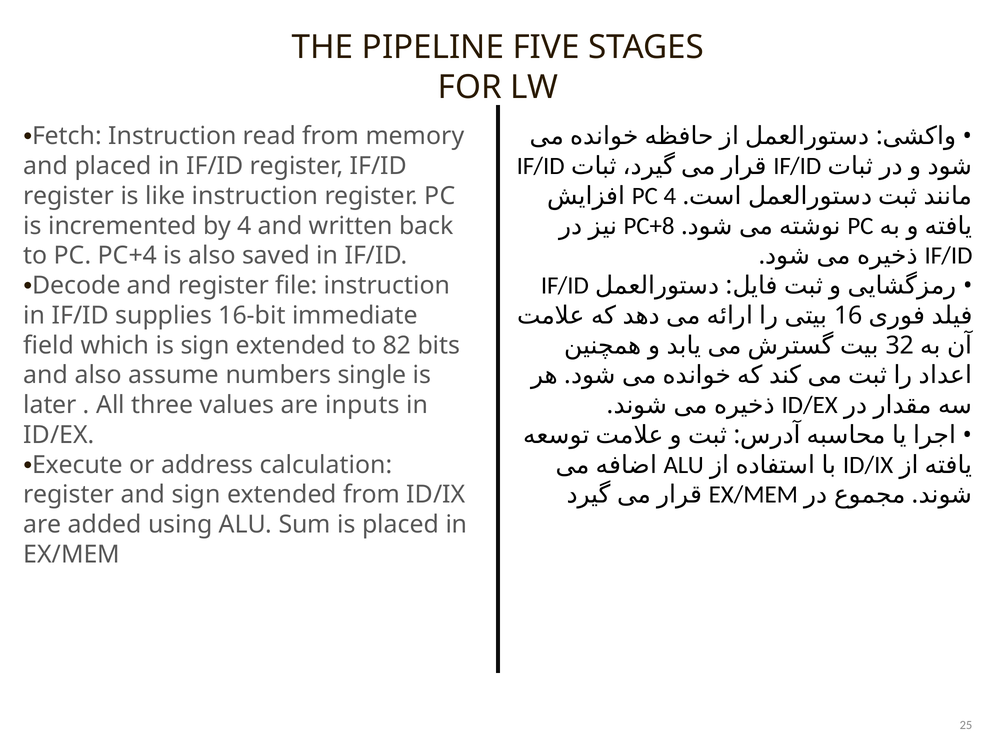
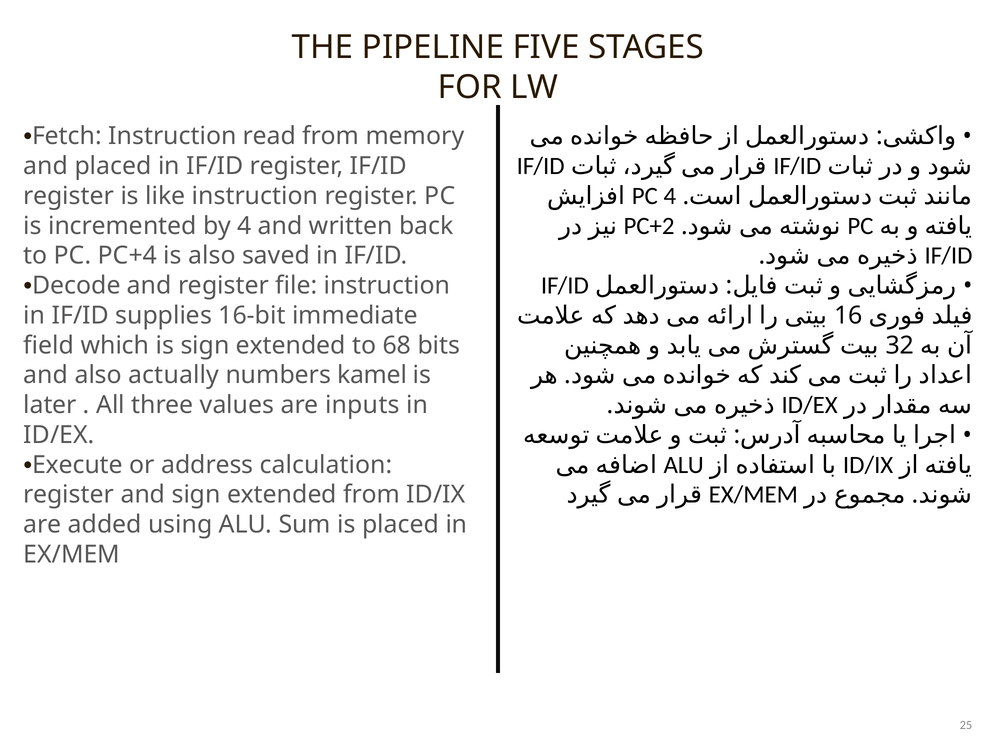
PC+8: PC+8 -> PC+2
82: 82 -> 68
assume: assume -> actually
single: single -> kamel
